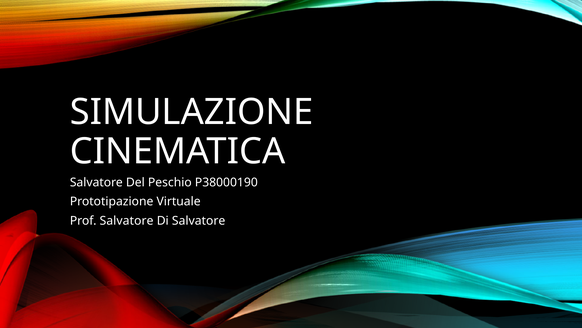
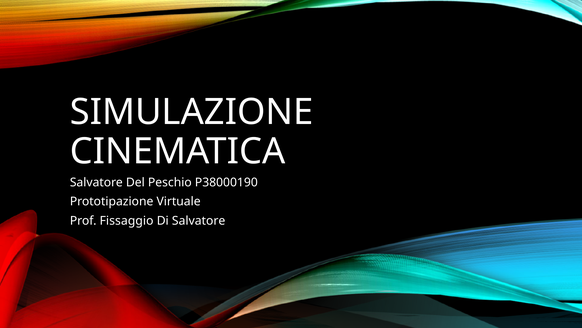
Prof Salvatore: Salvatore -> Fissaggio
